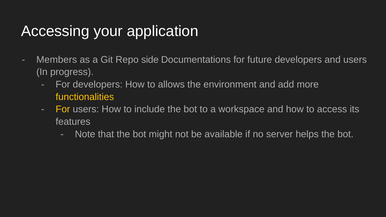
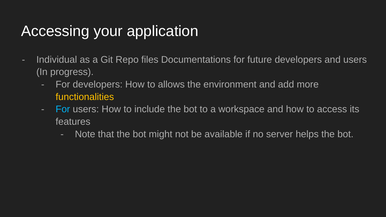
Members: Members -> Individual
side: side -> files
For at (63, 109) colour: yellow -> light blue
